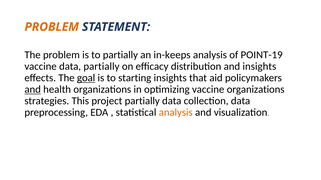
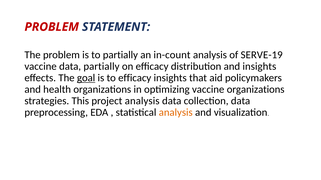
PROBLEM at (52, 27) colour: orange -> red
in-keeps: in-keeps -> in-count
POINT-19: POINT-19 -> SERVE-19
to starting: starting -> efficacy
and at (33, 90) underline: present -> none
project partially: partially -> analysis
